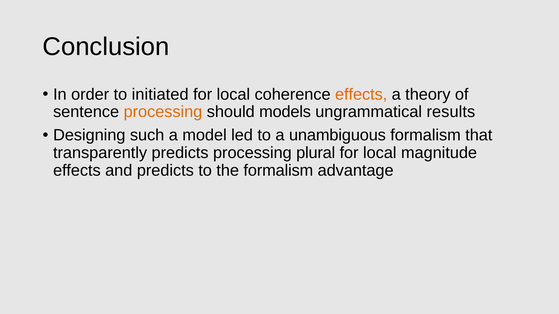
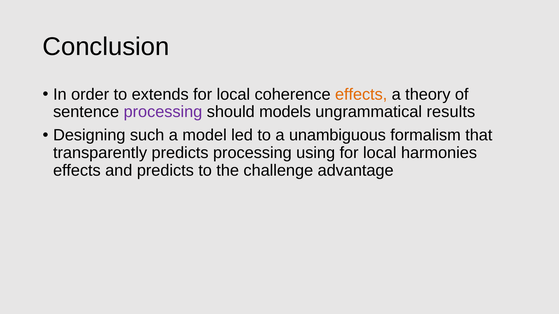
initiated: initiated -> extends
processing at (163, 112) colour: orange -> purple
plural: plural -> using
magnitude: magnitude -> harmonies
the formalism: formalism -> challenge
